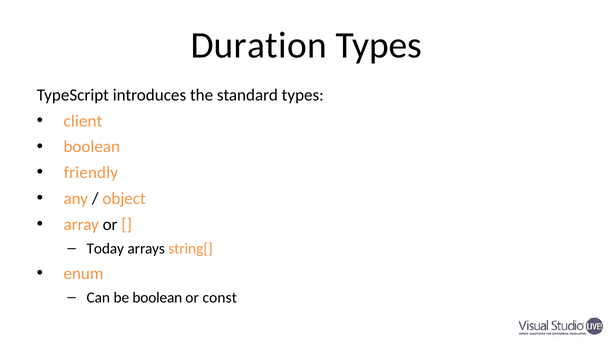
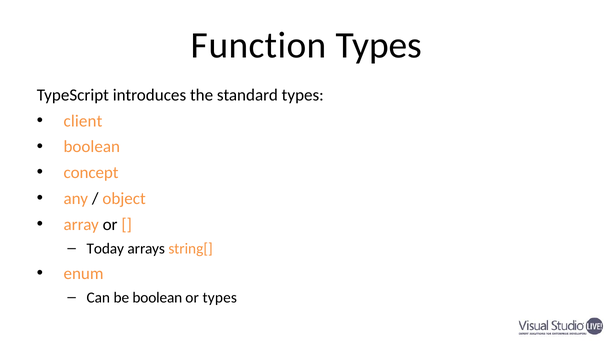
Duration: Duration -> Function
friendly: friendly -> concept
or const: const -> types
